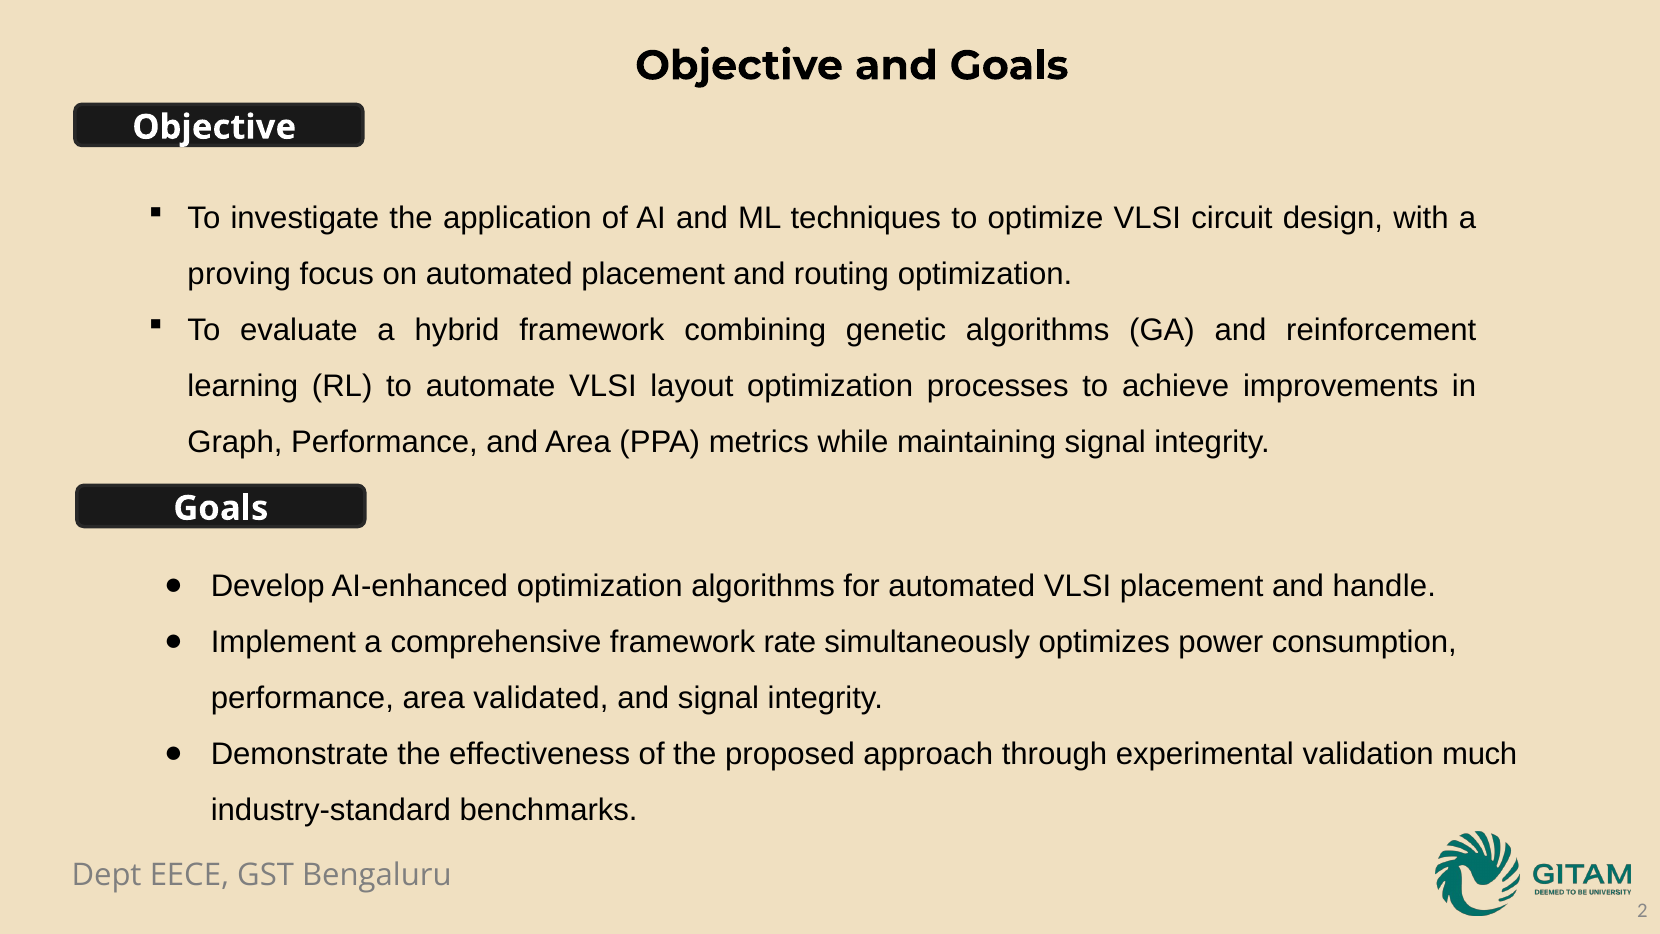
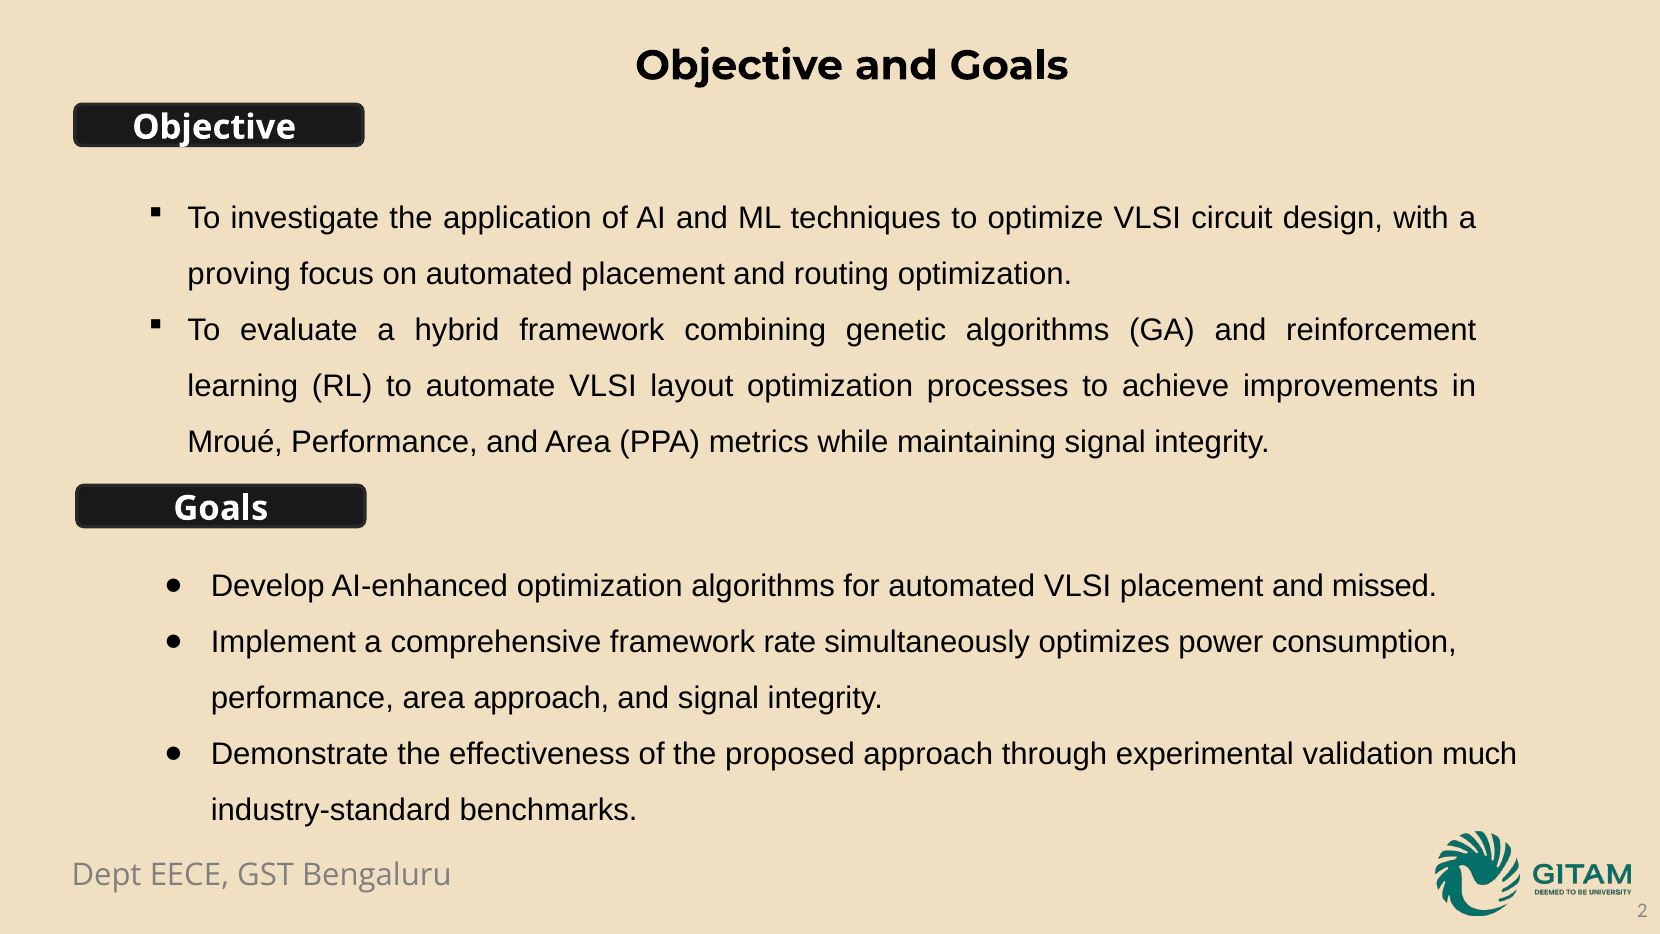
Graph: Graph -> Mroué
handle: handle -> missed
area validated: validated -> approach
